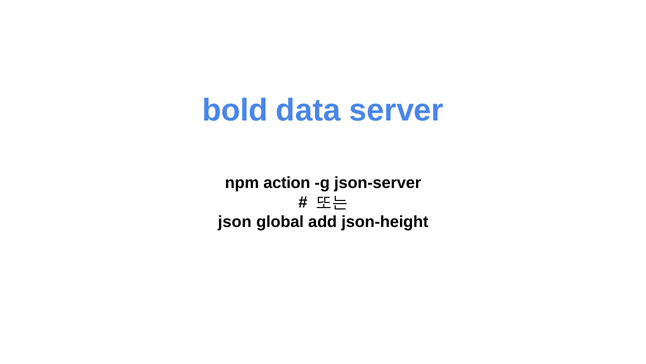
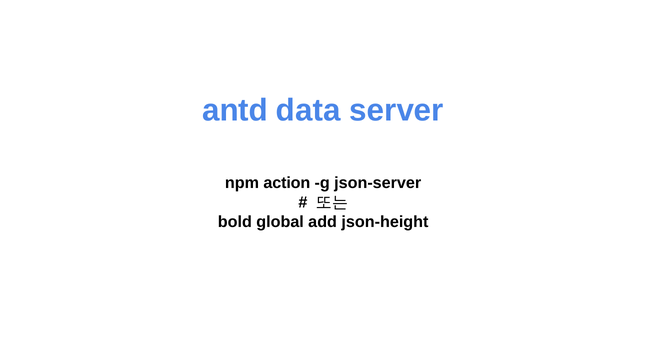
bold: bold -> antd
json: json -> bold
